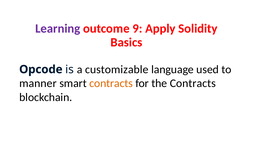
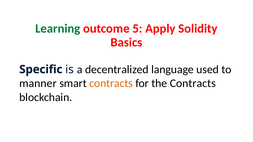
Learning colour: purple -> green
9: 9 -> 5
Opcode: Opcode -> Specific
customizable: customizable -> decentralized
